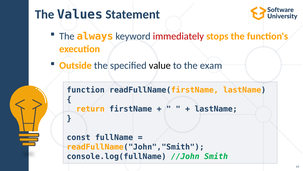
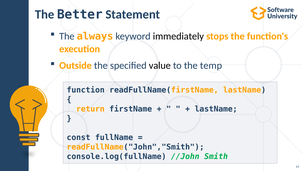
Values: Values -> Better
immediately colour: red -> black
exam: exam -> temp
